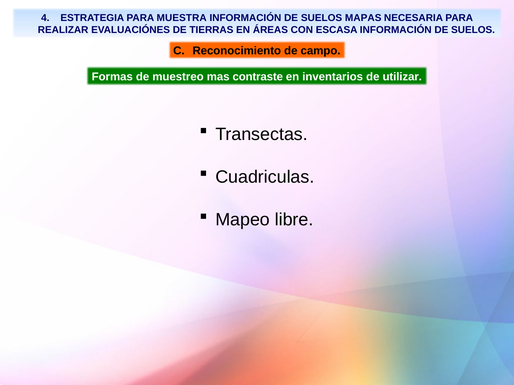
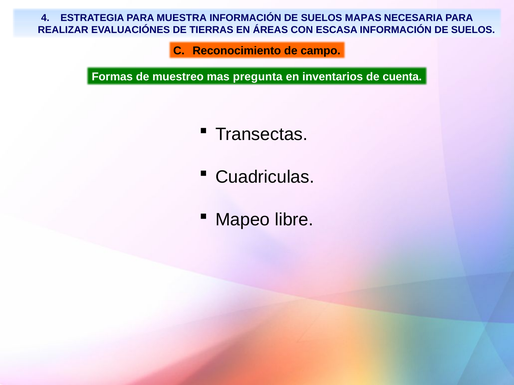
contraste: contraste -> pregunta
utilizar: utilizar -> cuenta
